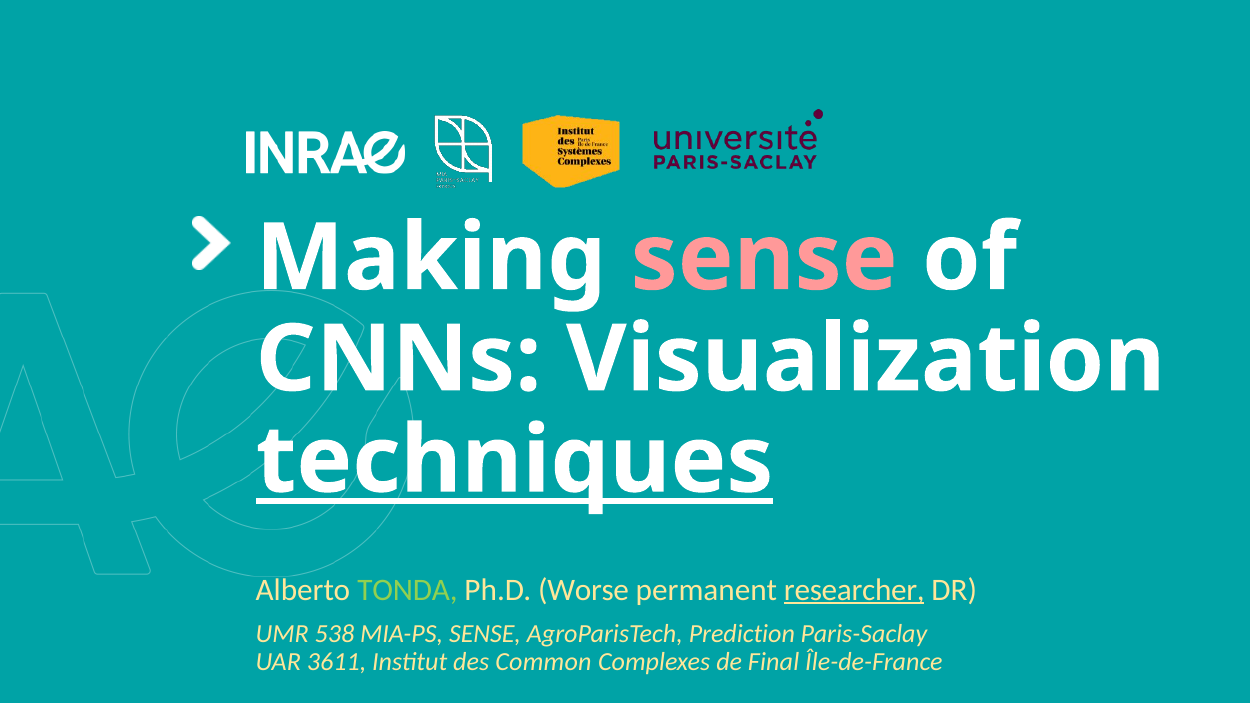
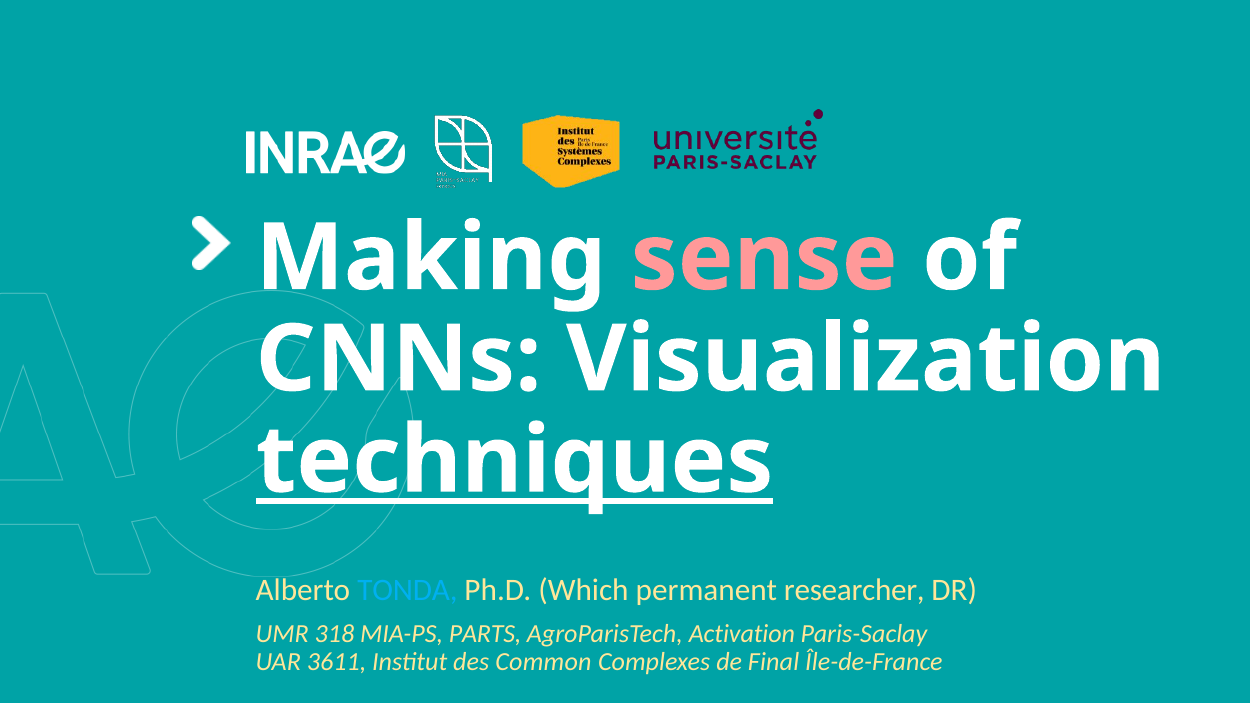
TONDA at (407, 590) colour: light green -> light blue
Worse: Worse -> Which
researcher underline: present -> none
538: 538 -> 318
MIA-PS SENSE: SENSE -> PARTS
Prediction: Prediction -> Activation
